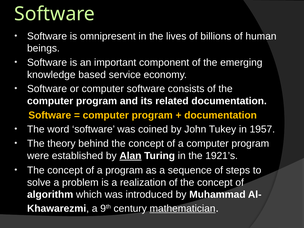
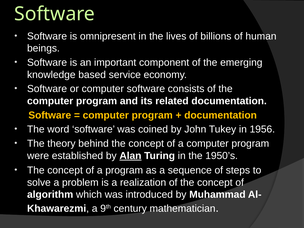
1957: 1957 -> 1956
1921’s: 1921’s -> 1950’s
mathematician underline: present -> none
